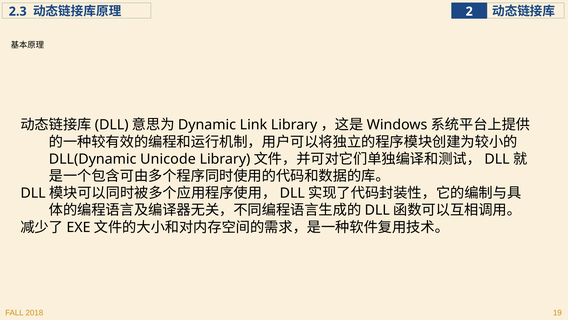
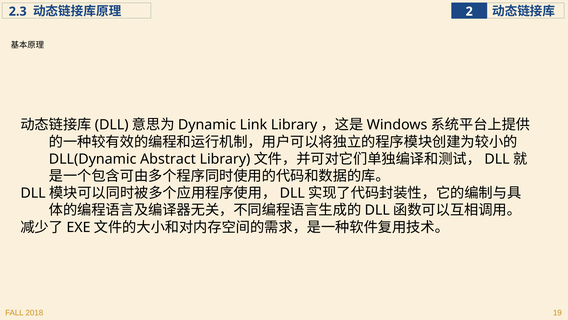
Unicode: Unicode -> Abstract
